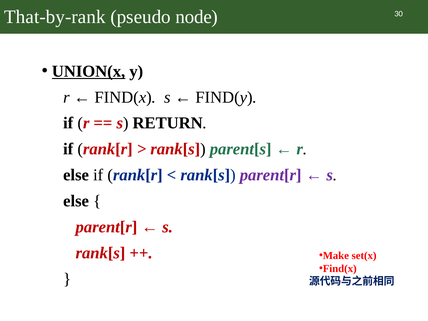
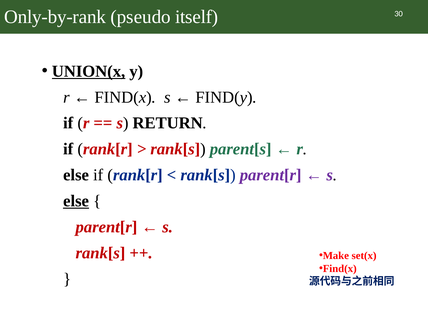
That-by-rank: That-by-rank -> Only-by-rank
node: node -> itself
else at (76, 201) underline: none -> present
